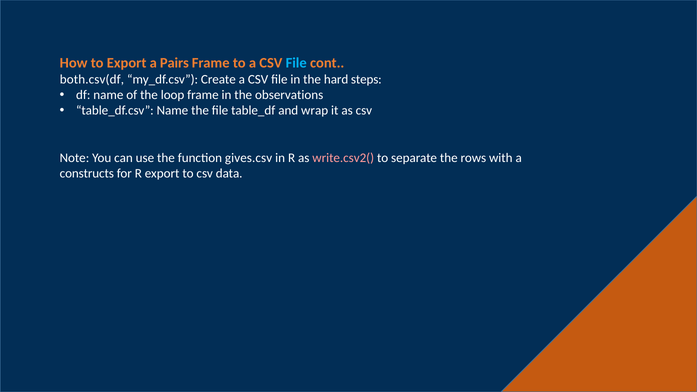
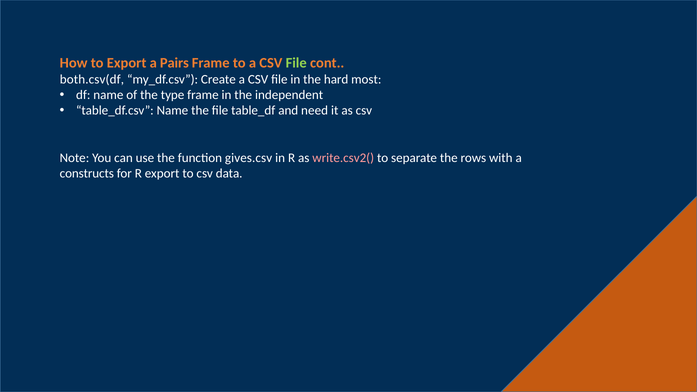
File at (296, 63) colour: light blue -> light green
steps: steps -> most
loop: loop -> type
observations: observations -> independent
wrap: wrap -> need
